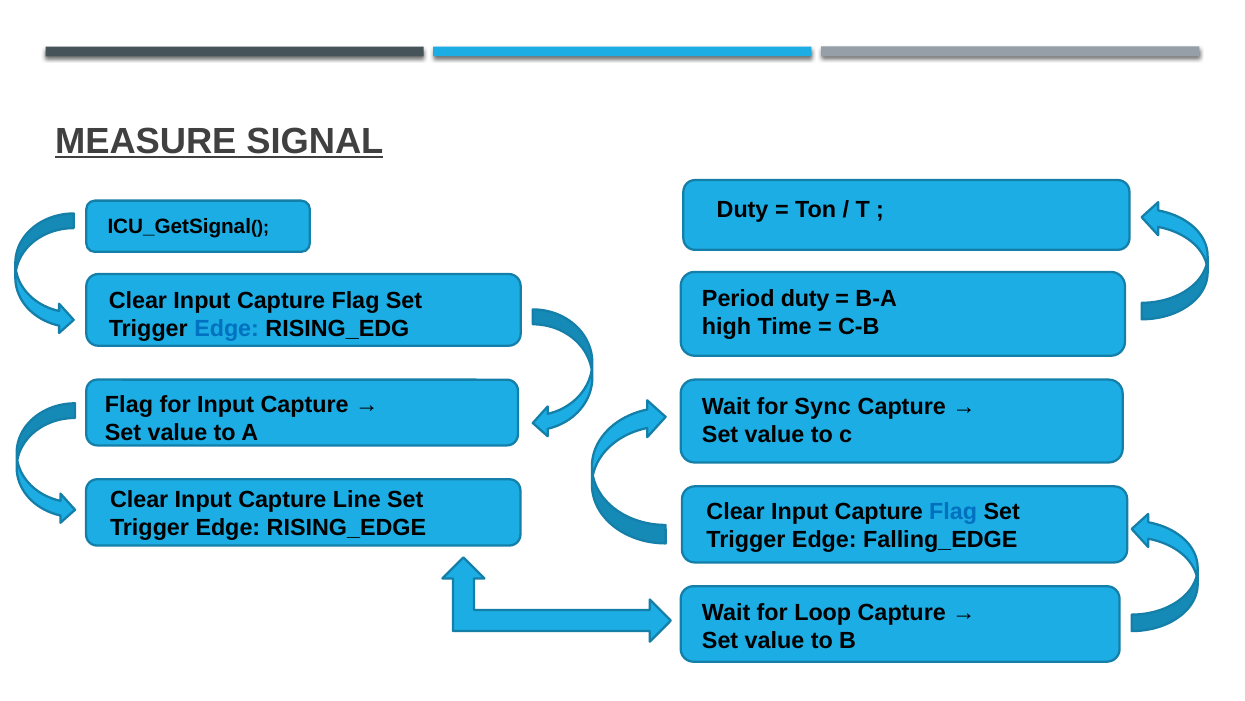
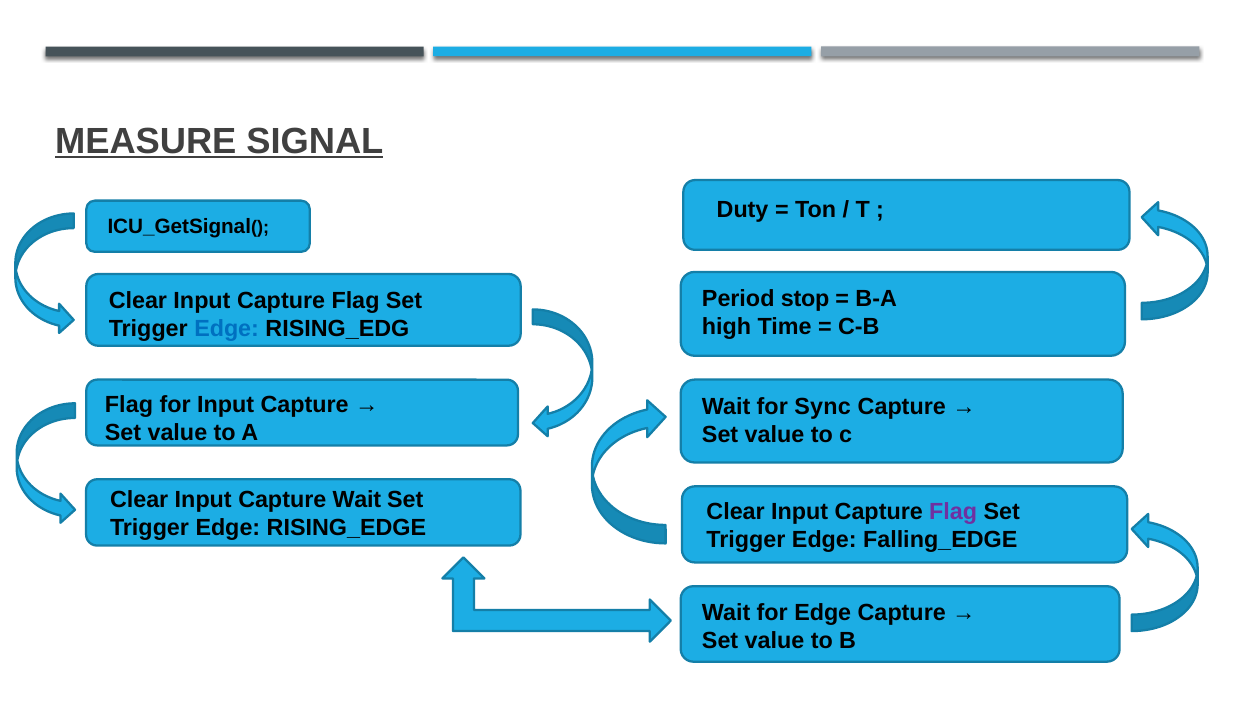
Period duty: duty -> stop
Capture Line: Line -> Wait
Flag at (953, 511) colour: blue -> purple
for Loop: Loop -> Edge
